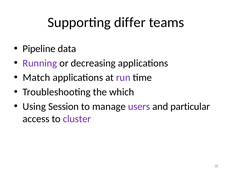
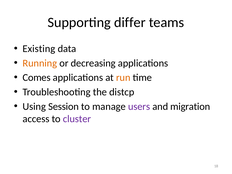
Pipeline: Pipeline -> Existing
Running colour: purple -> orange
Match: Match -> Comes
run colour: purple -> orange
which: which -> distcp
particular: particular -> migration
